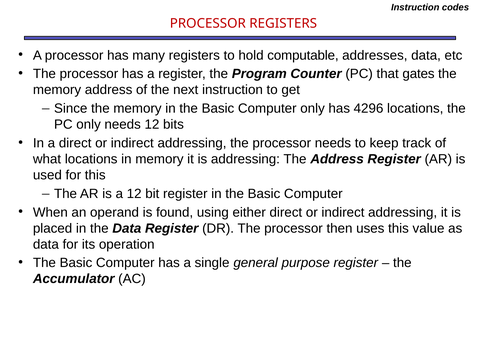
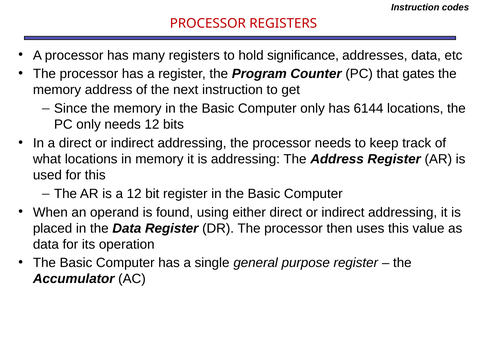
computable: computable -> significance
4296: 4296 -> 6144
